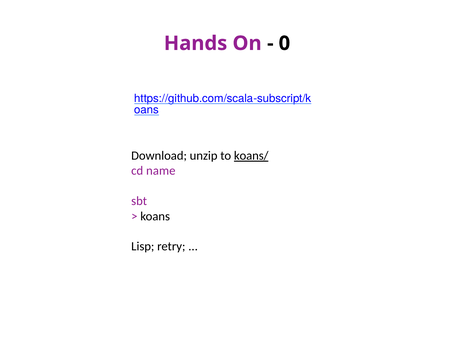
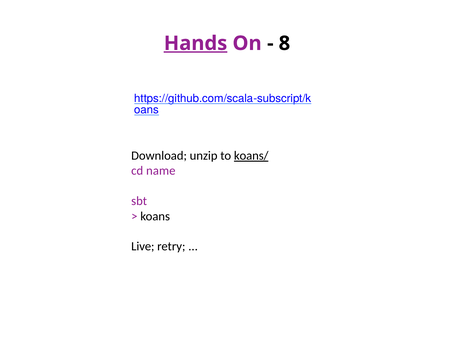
Hands underline: none -> present
0: 0 -> 8
Lisp: Lisp -> Live
